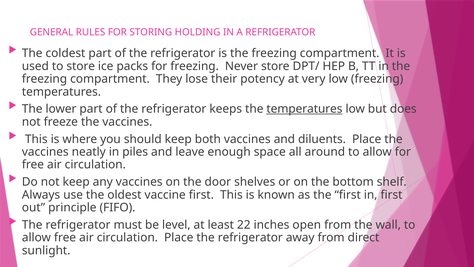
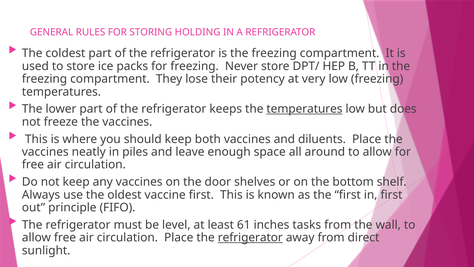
22: 22 -> 61
open: open -> tasks
refrigerator at (250, 237) underline: none -> present
